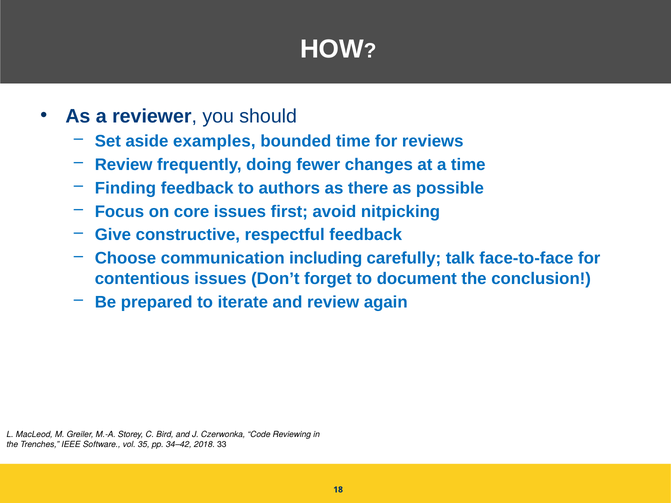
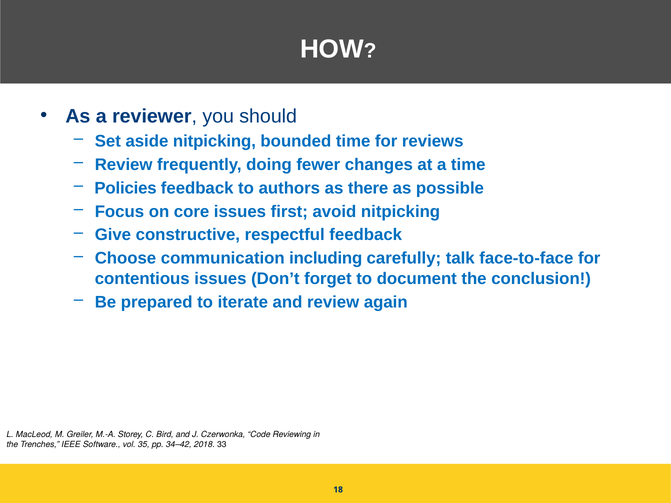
aside examples: examples -> nitpicking
Finding: Finding -> Policies
